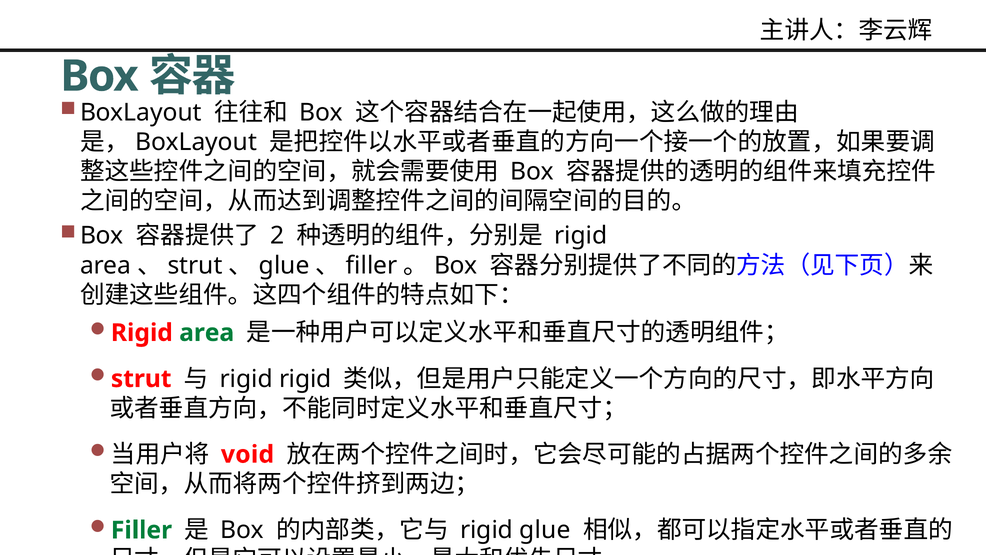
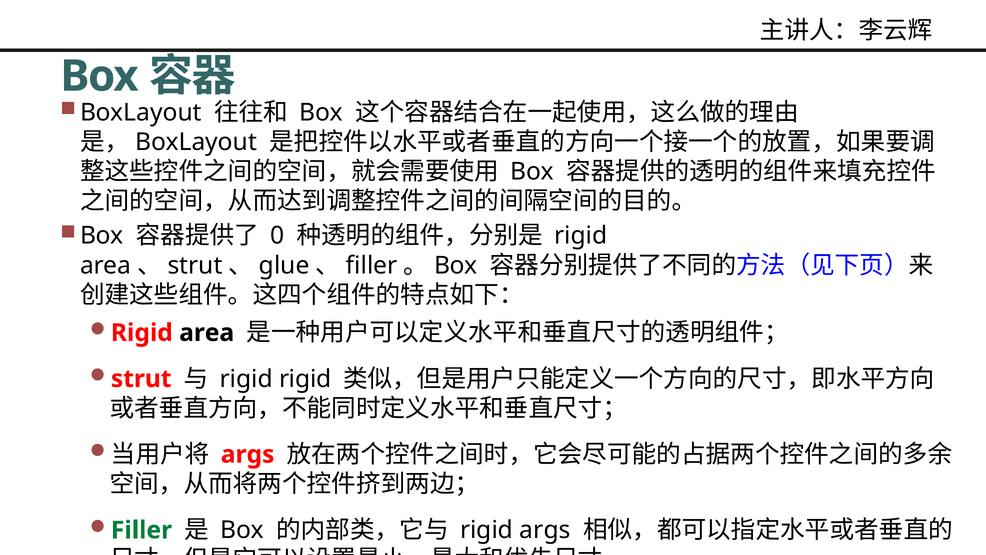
2: 2 -> 0
area colour: green -> black
void at (247, 454): void -> args
rigid glue: glue -> args
